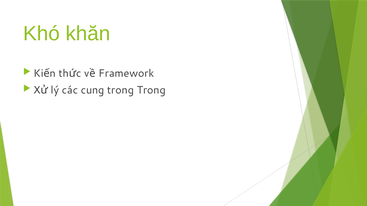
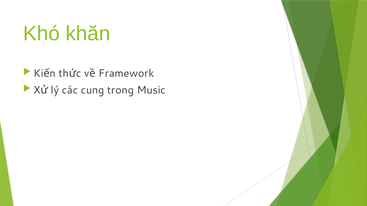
trong Trong: Trong -> Music
